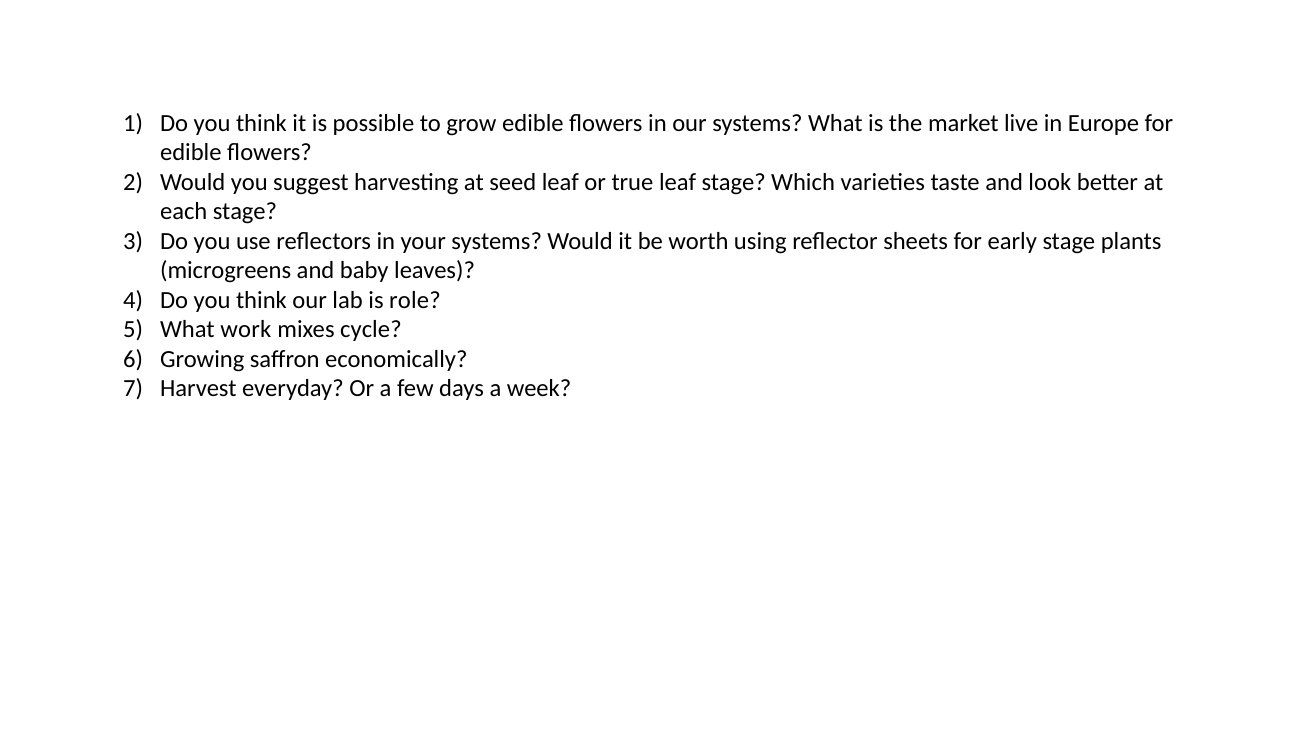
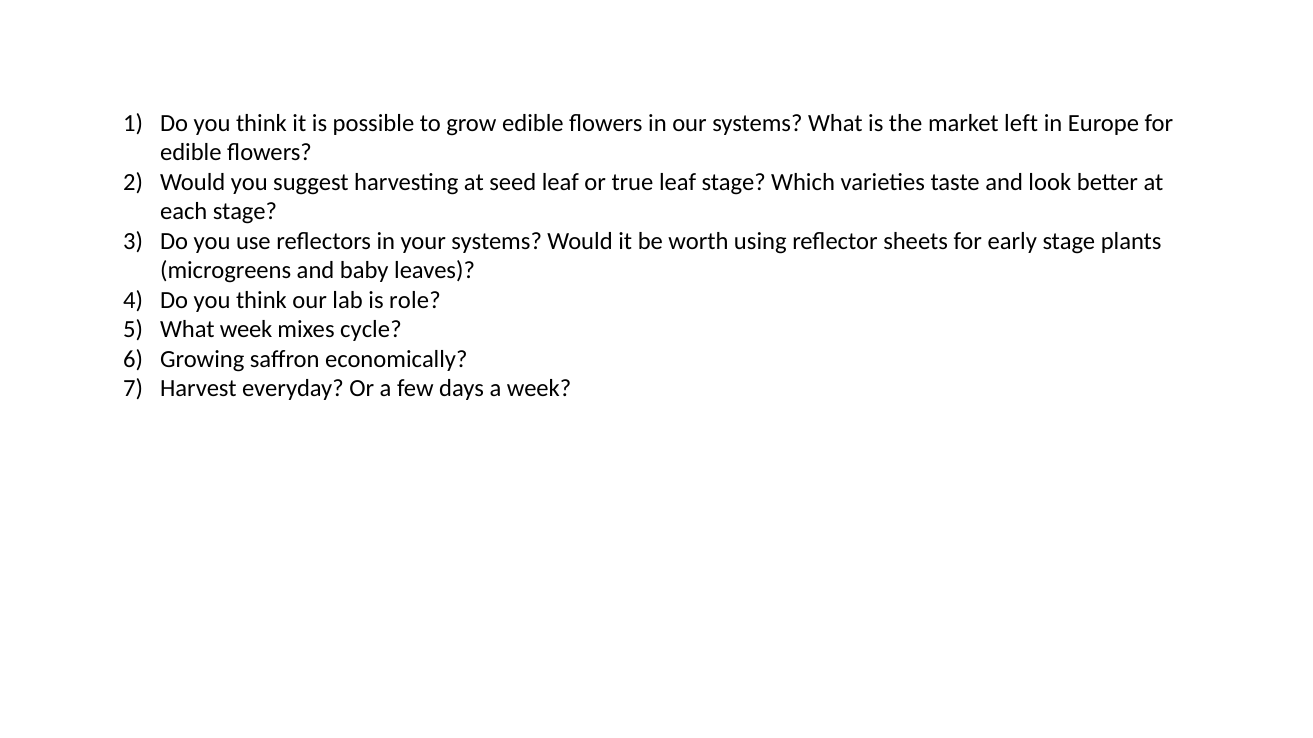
live: live -> left
What work: work -> week
